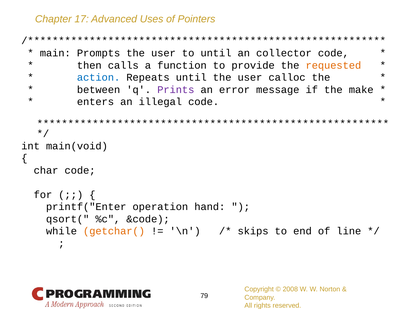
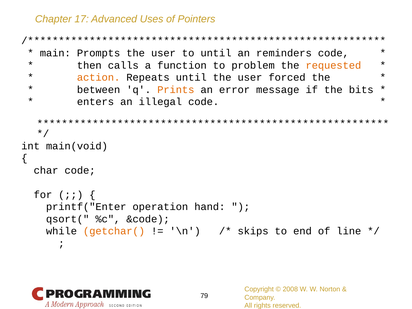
collector: collector -> reminders
provide: provide -> problem
action colour: blue -> orange
calloc: calloc -> forced
Prints colour: purple -> orange
make: make -> bits
